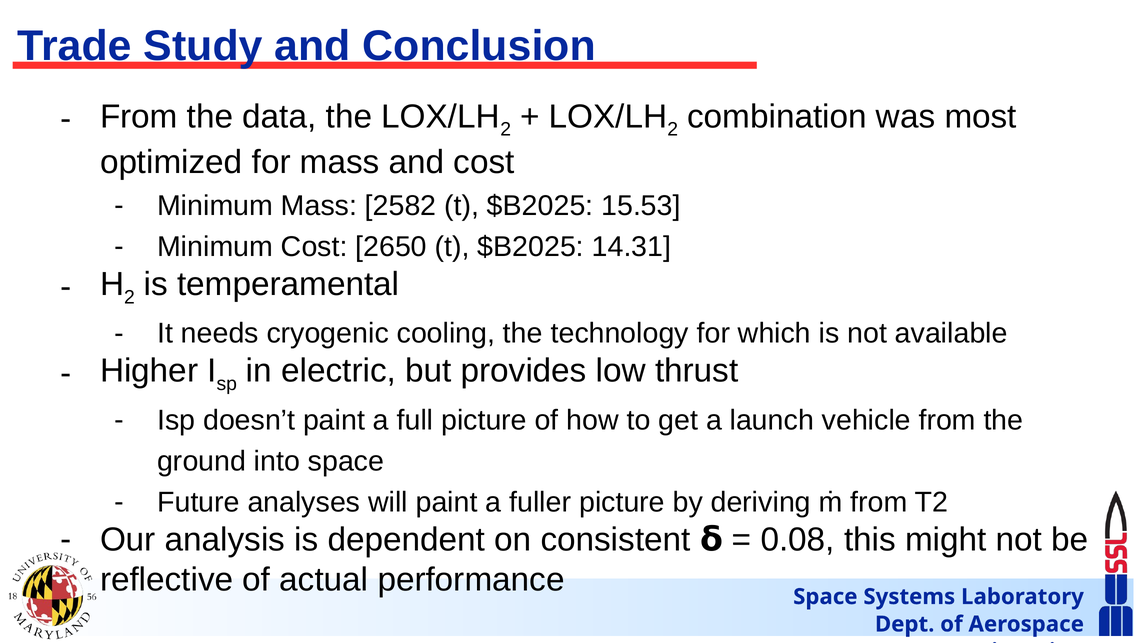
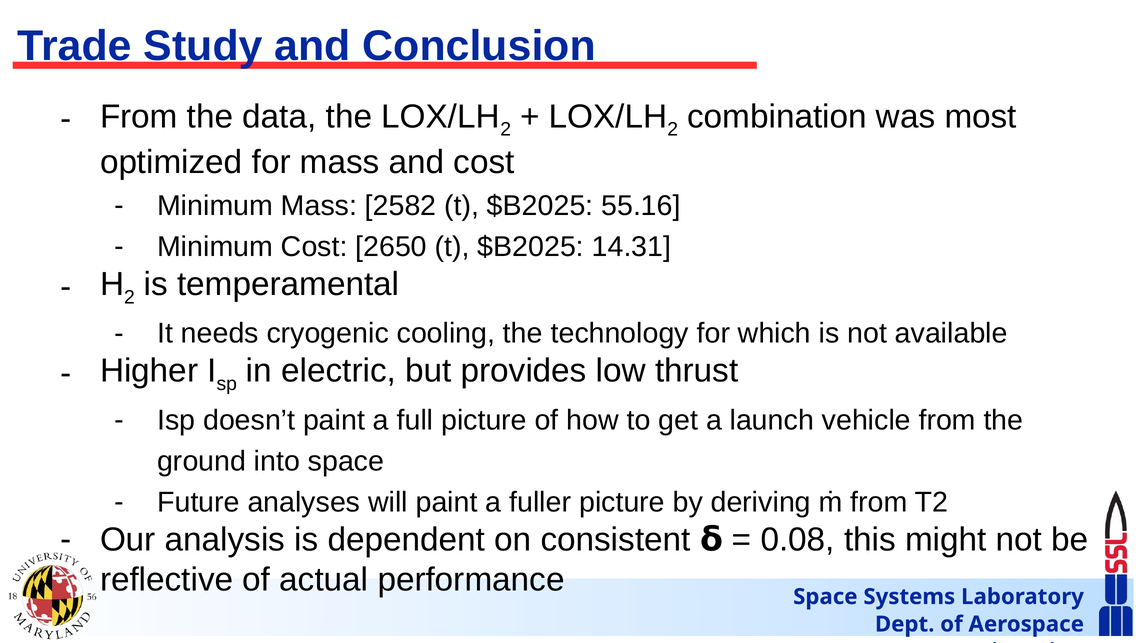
15.53: 15.53 -> 55.16
